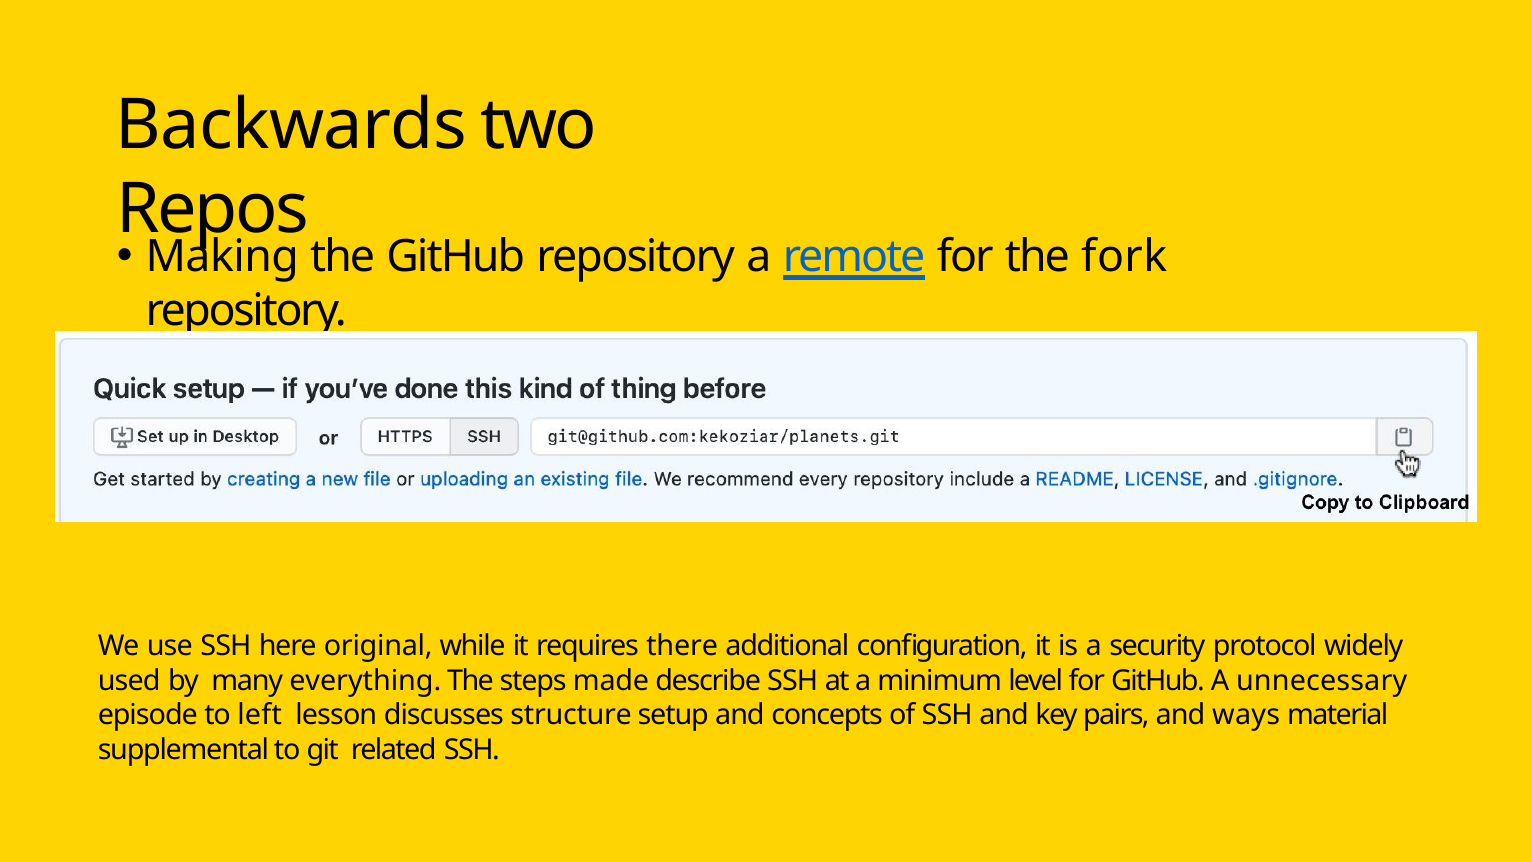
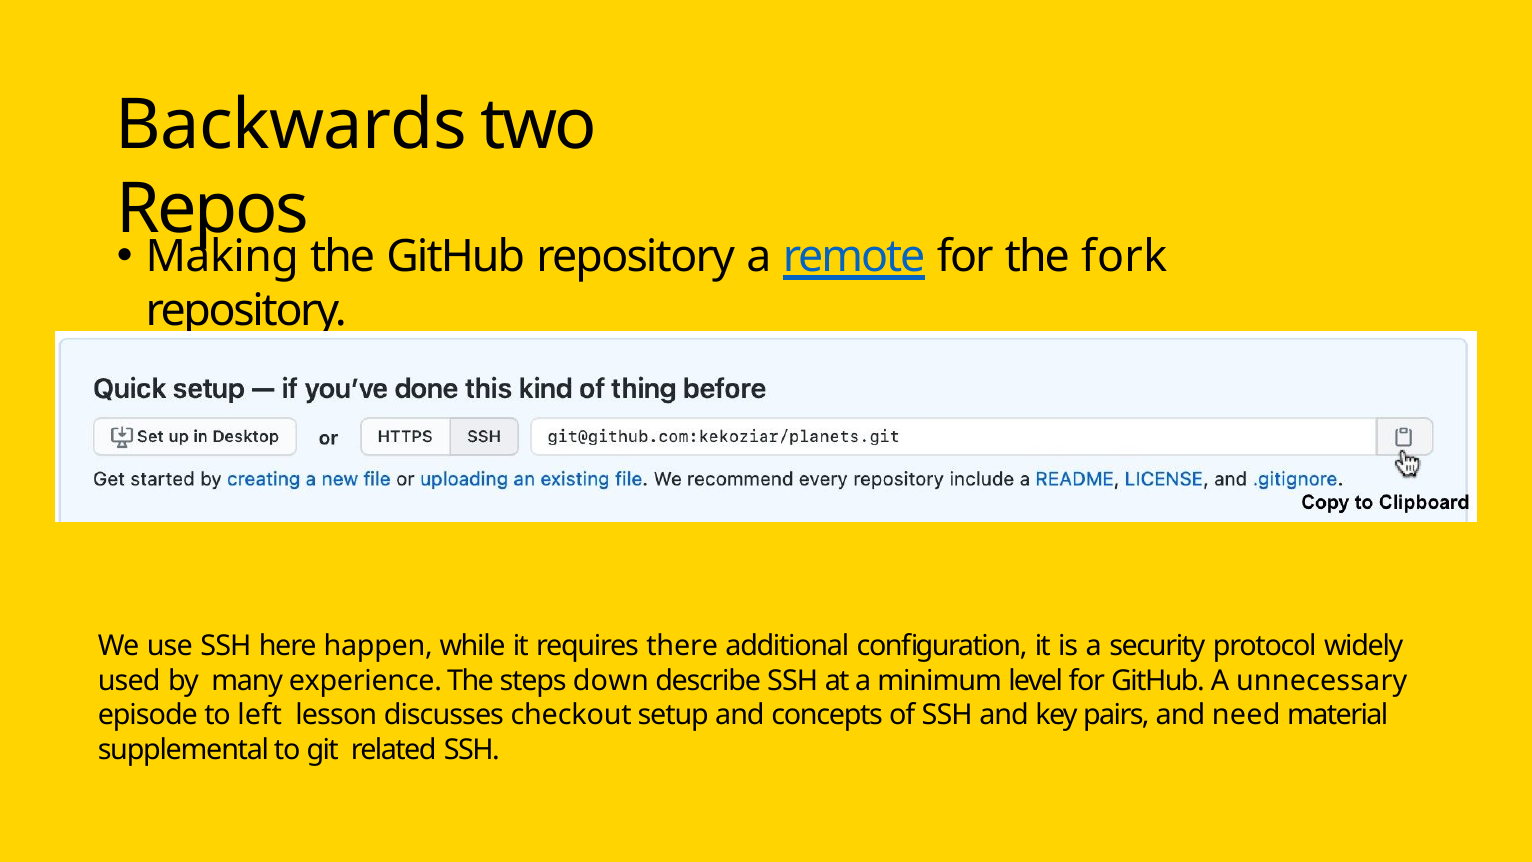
original: original -> happen
everything: everything -> experience
made: made -> down
structure: structure -> checkout
ways: ways -> need
